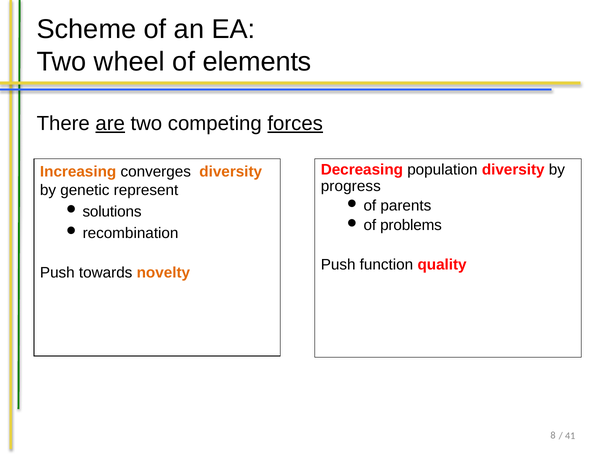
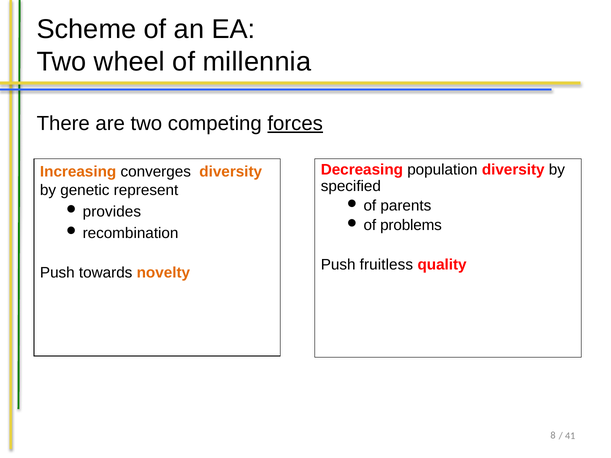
elements: elements -> millennia
are underline: present -> none
progress: progress -> specified
solutions: solutions -> provides
function: function -> fruitless
